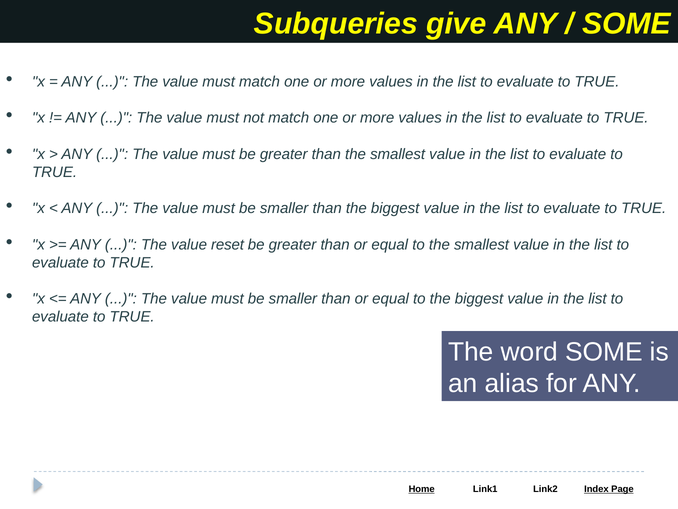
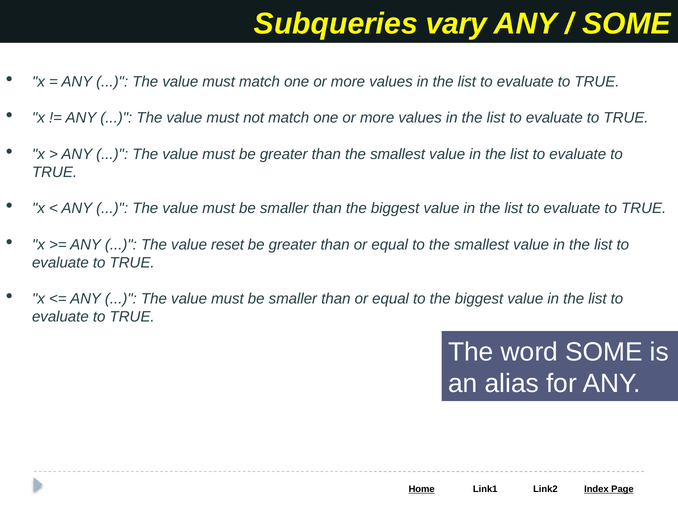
give: give -> vary
